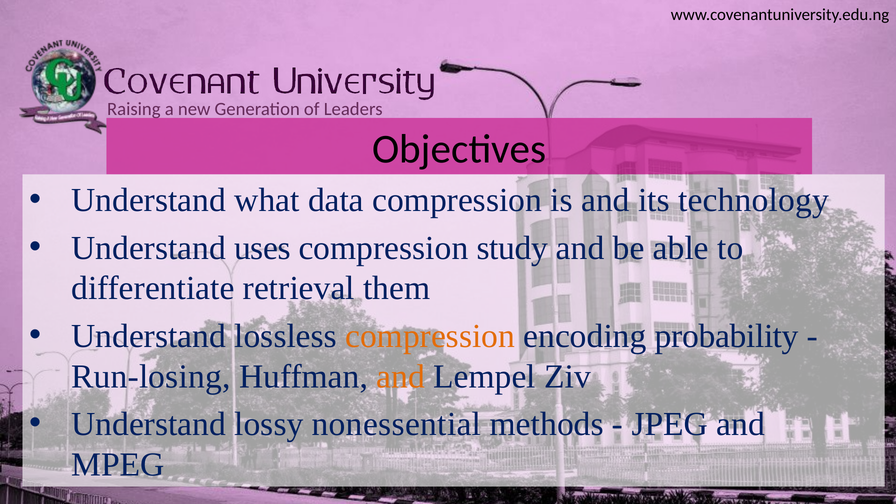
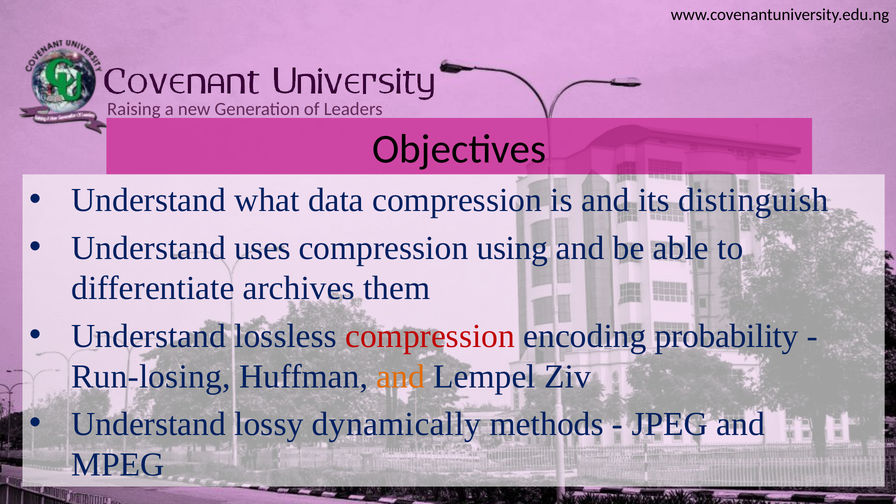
technology: technology -> distinguish
study: study -> using
retrieval: retrieval -> archives
compression at (430, 336) colour: orange -> red
nonessential: nonessential -> dynamically
